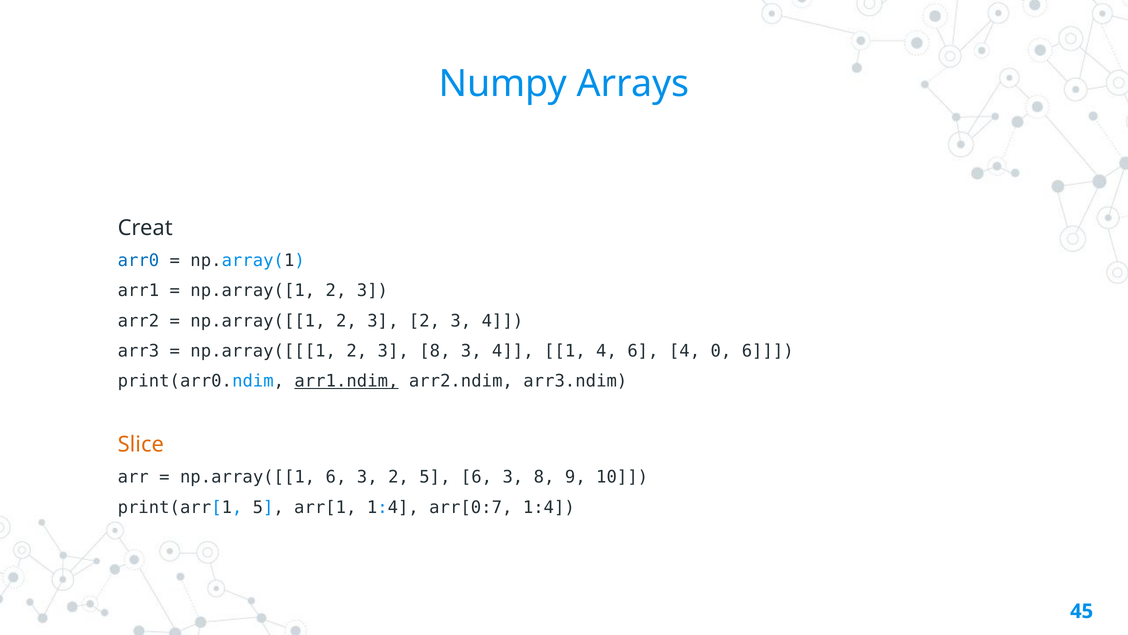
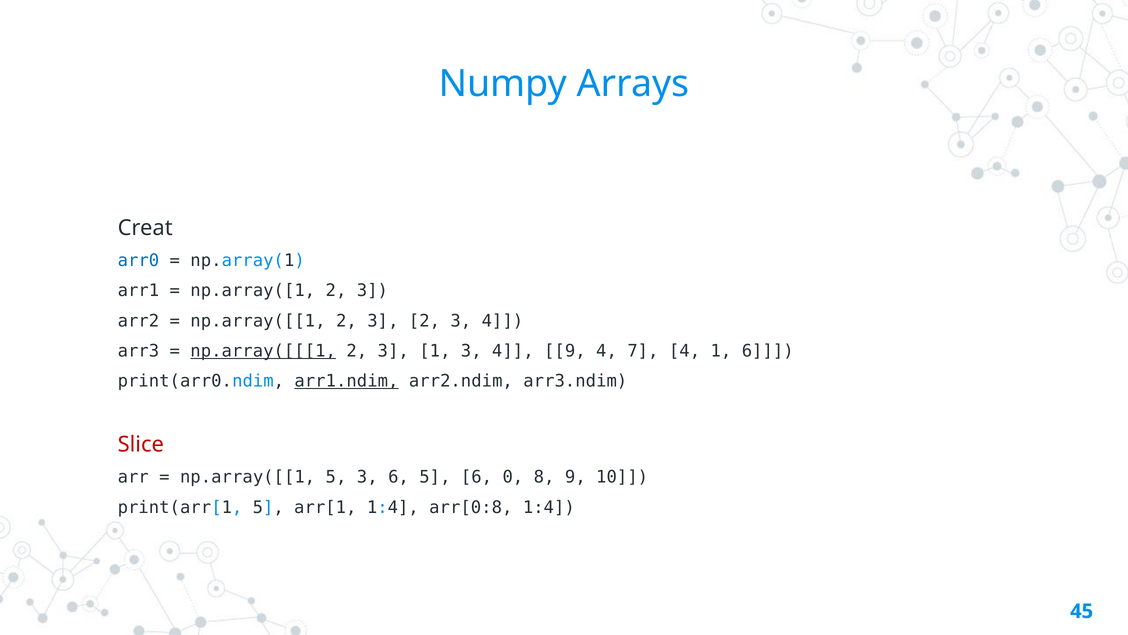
np.array([[[1 underline: none -> present
2 3 8: 8 -> 1
4 1: 1 -> 9
4 6: 6 -> 7
4 0: 0 -> 1
Slice colour: orange -> red
np.array([[1 6: 6 -> 5
2 at (398, 477): 2 -> 6
5 6 3: 3 -> 0
arr[0:7: arr[0:7 -> arr[0:8
